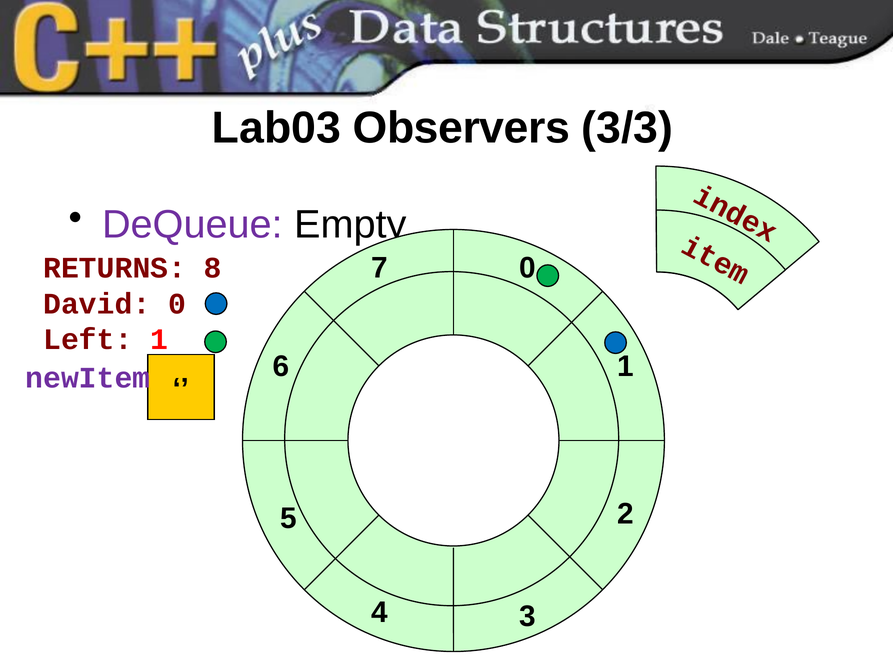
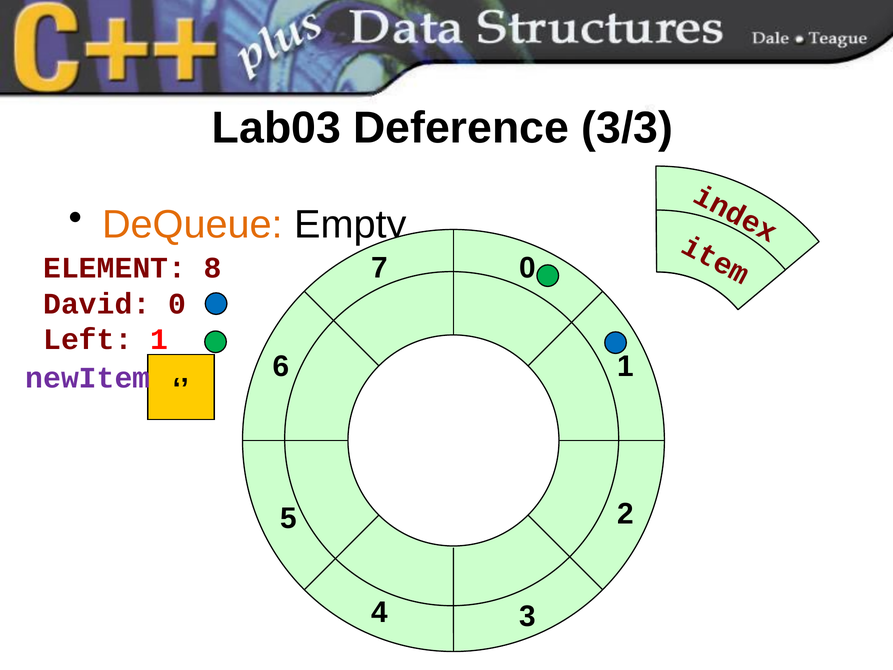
Observers: Observers -> Deference
DeQueue colour: purple -> orange
RETURNS: RETURNS -> ELEMENT
